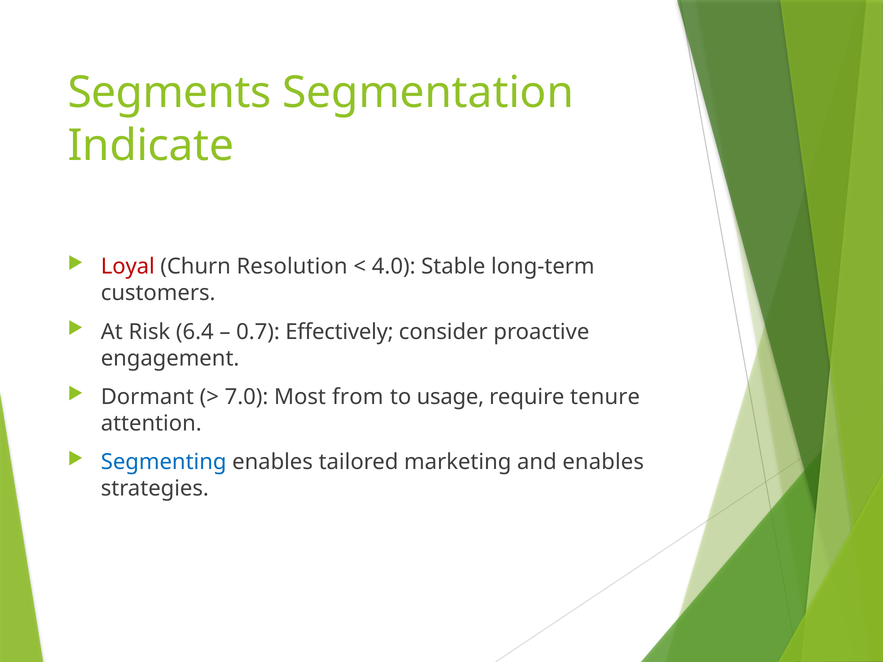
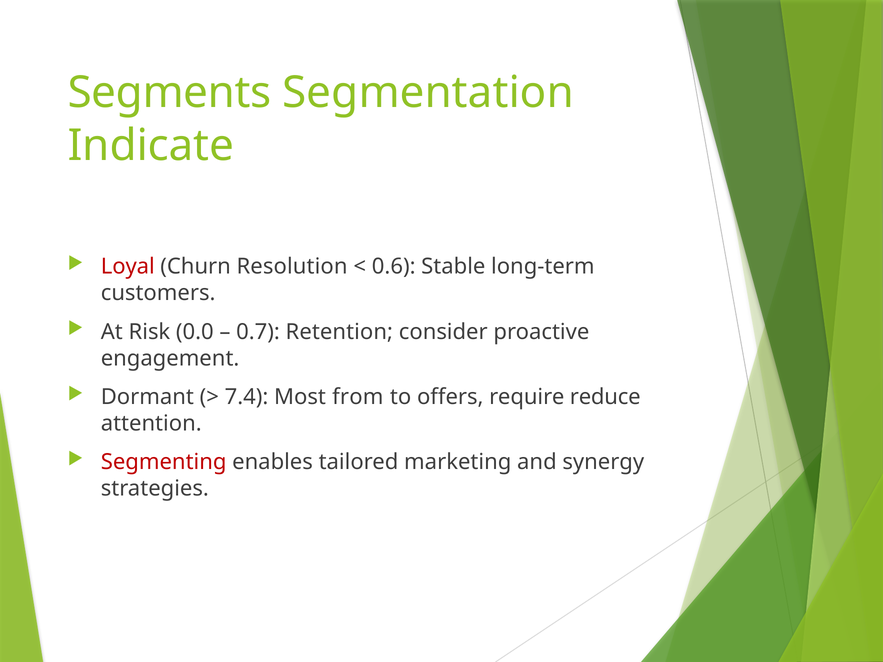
4.0: 4.0 -> 0.6
6.4: 6.4 -> 0.0
Effectively: Effectively -> Retention
7.0: 7.0 -> 7.4
usage: usage -> offers
tenure: tenure -> reduce
Segmenting colour: blue -> red
and enables: enables -> synergy
